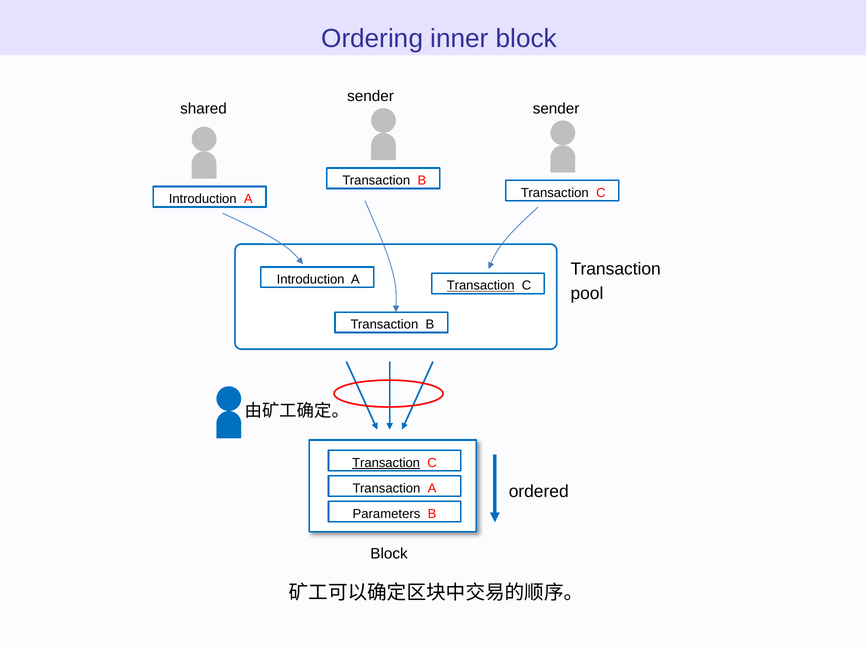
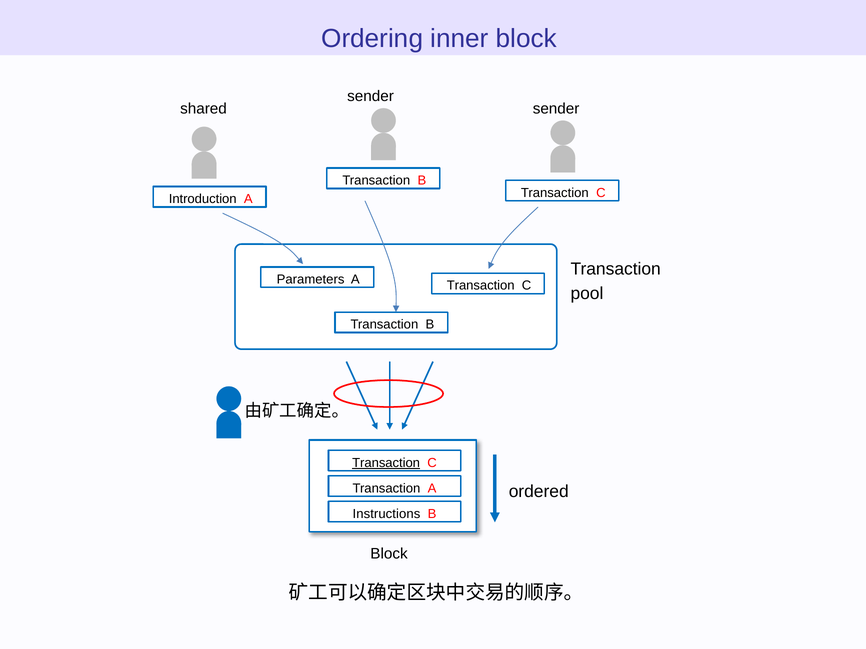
Introduction at (311, 280): Introduction -> Parameters
Transaction at (481, 286) underline: present -> none
Parameters: Parameters -> Instructions
